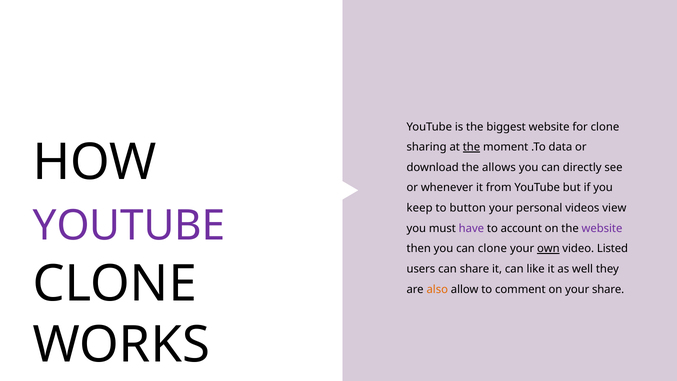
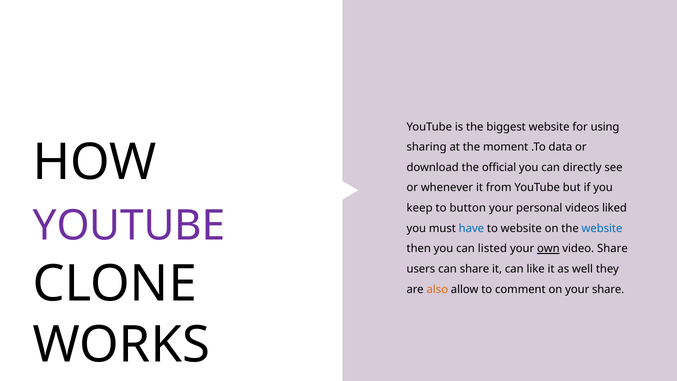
for clone: clone -> using
the at (471, 147) underline: present -> none
allows: allows -> official
view: view -> liked
have colour: purple -> blue
to account: account -> website
website at (602, 228) colour: purple -> blue
can clone: clone -> listed
video Listed: Listed -> Share
